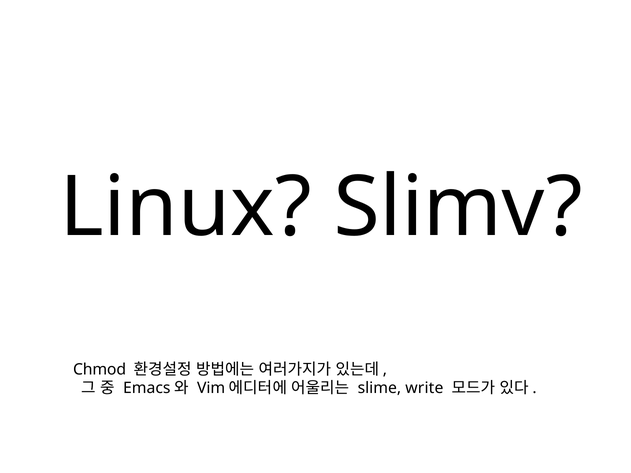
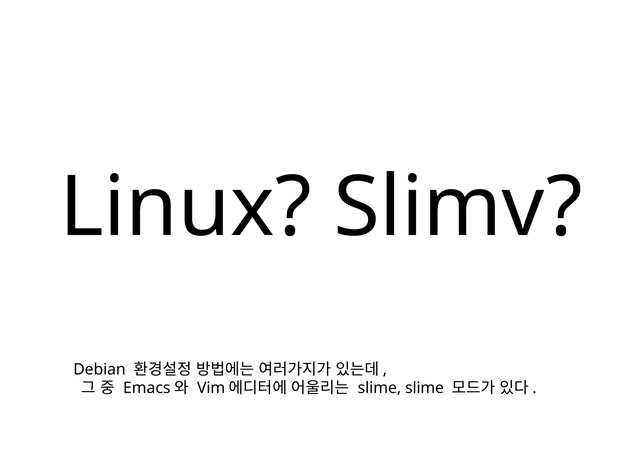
Chmod: Chmod -> Debian
slime write: write -> slime
